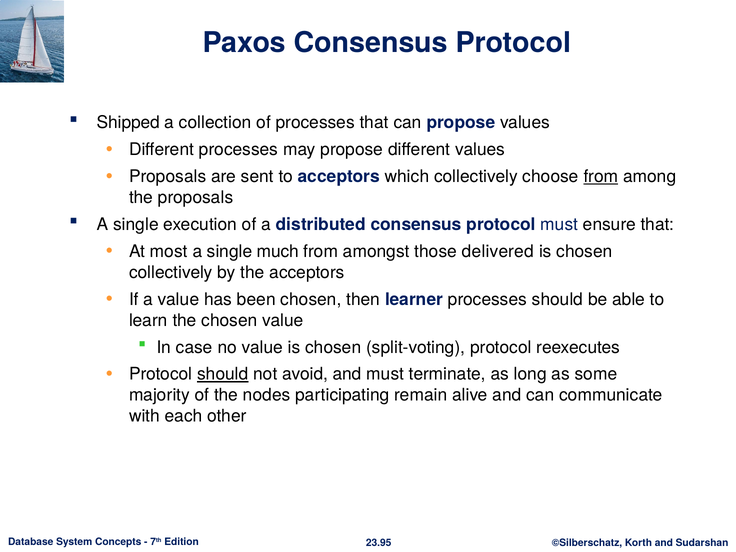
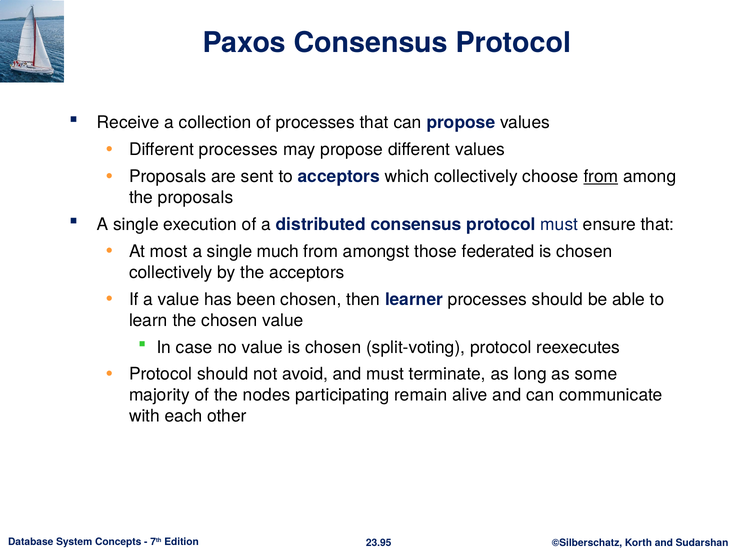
Shipped: Shipped -> Receive
delivered: delivered -> federated
should at (223, 374) underline: present -> none
